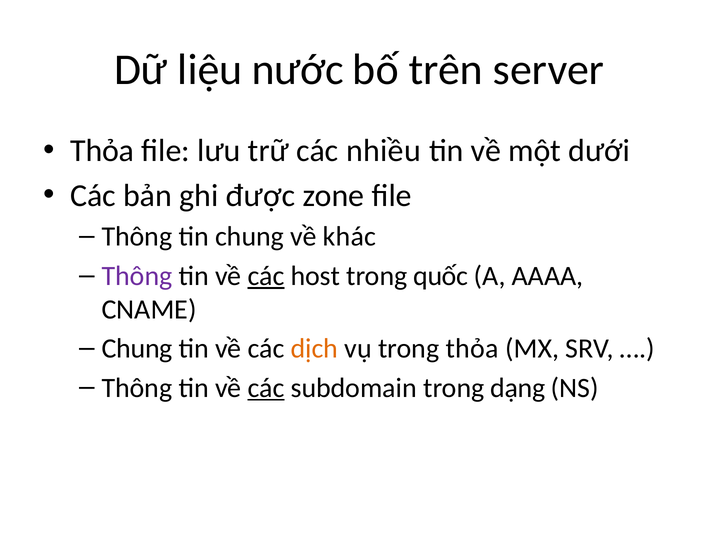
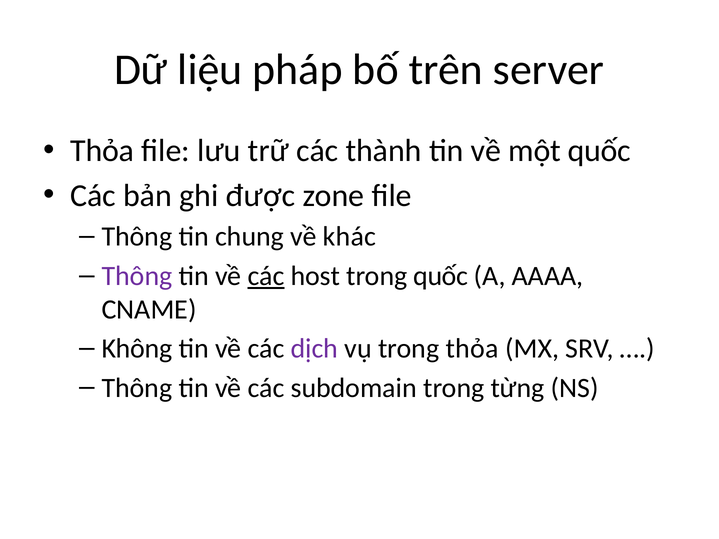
nước: nước -> pháp
nhiều: nhiều -> thành
một dưới: dưới -> quốc
Chung at (137, 349): Chung -> Không
dịch colour: orange -> purple
các at (266, 388) underline: present -> none
dạng: dạng -> từng
